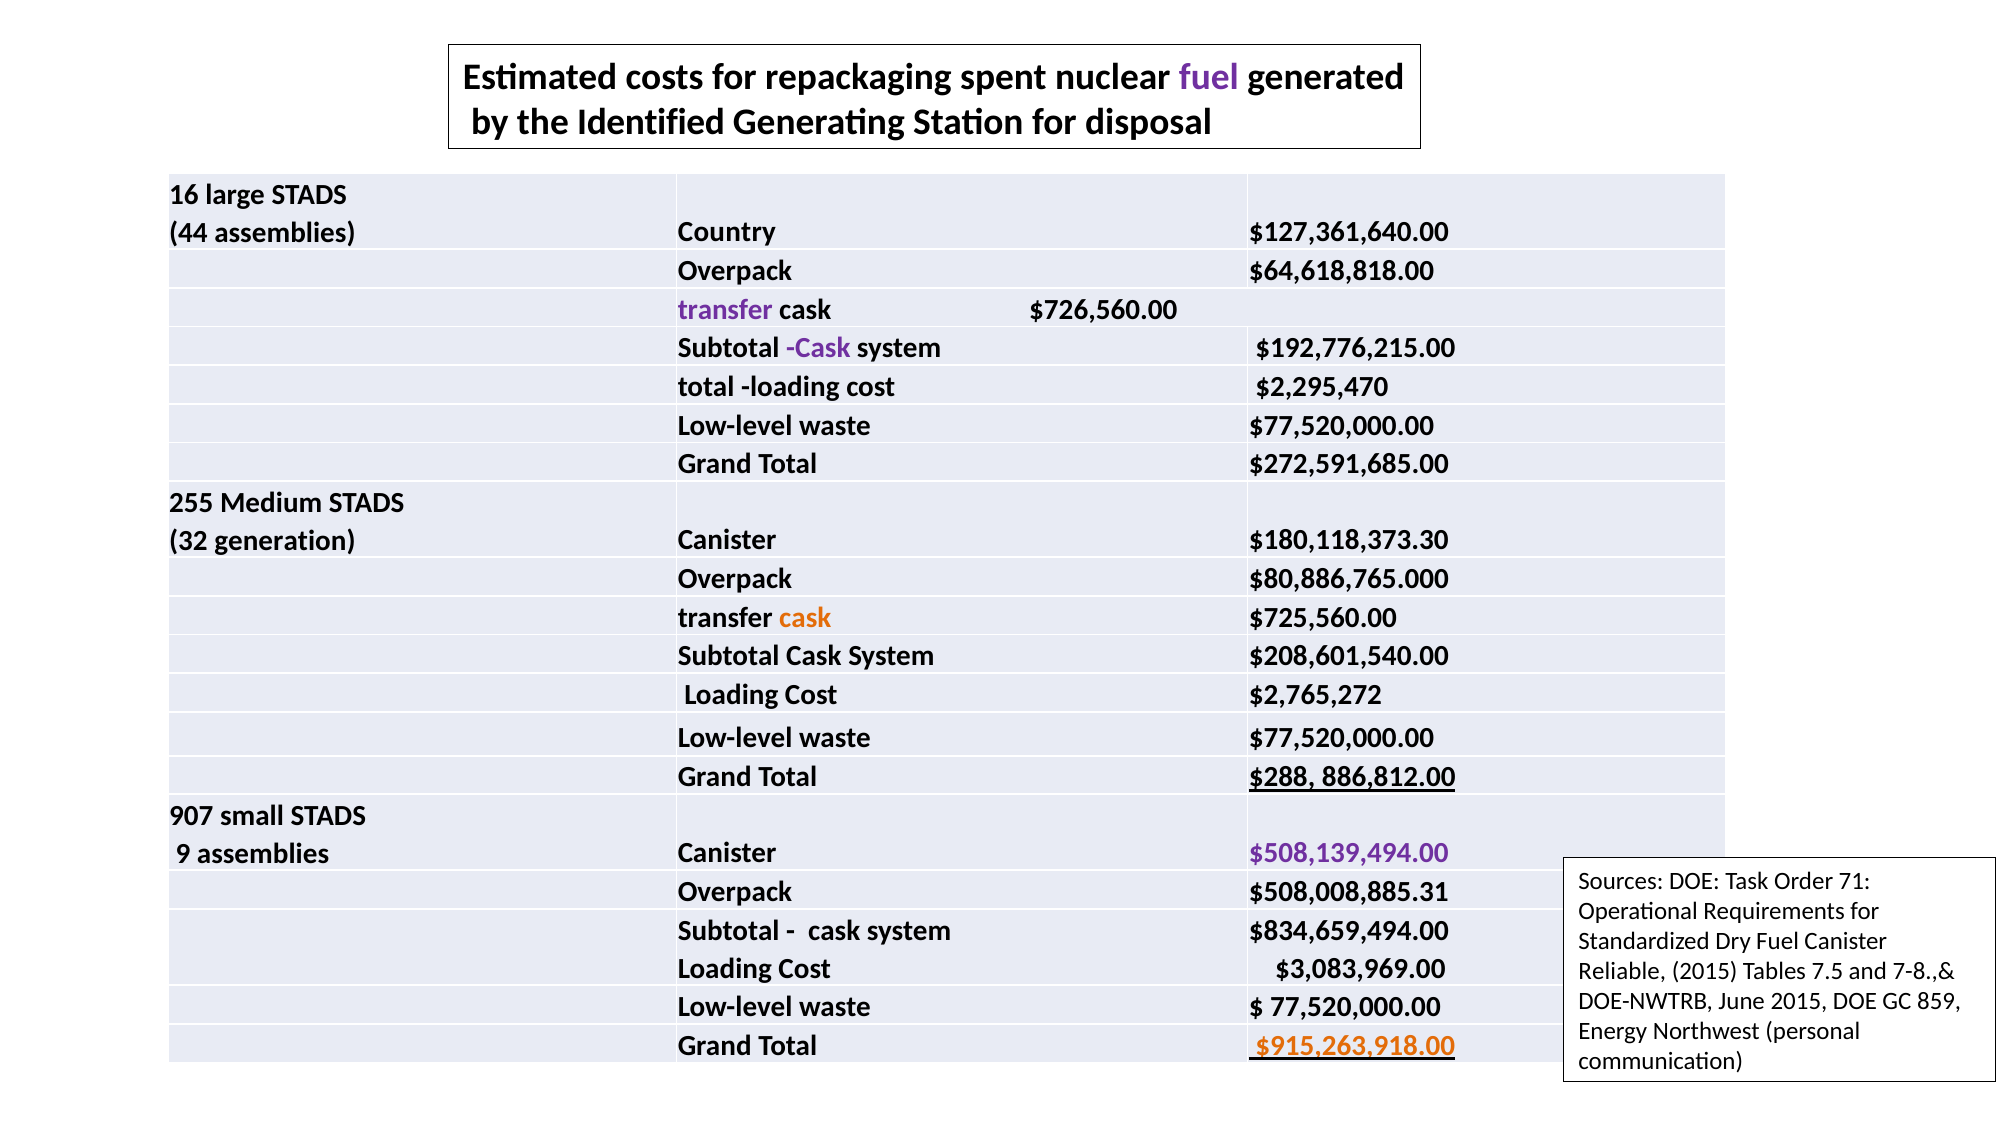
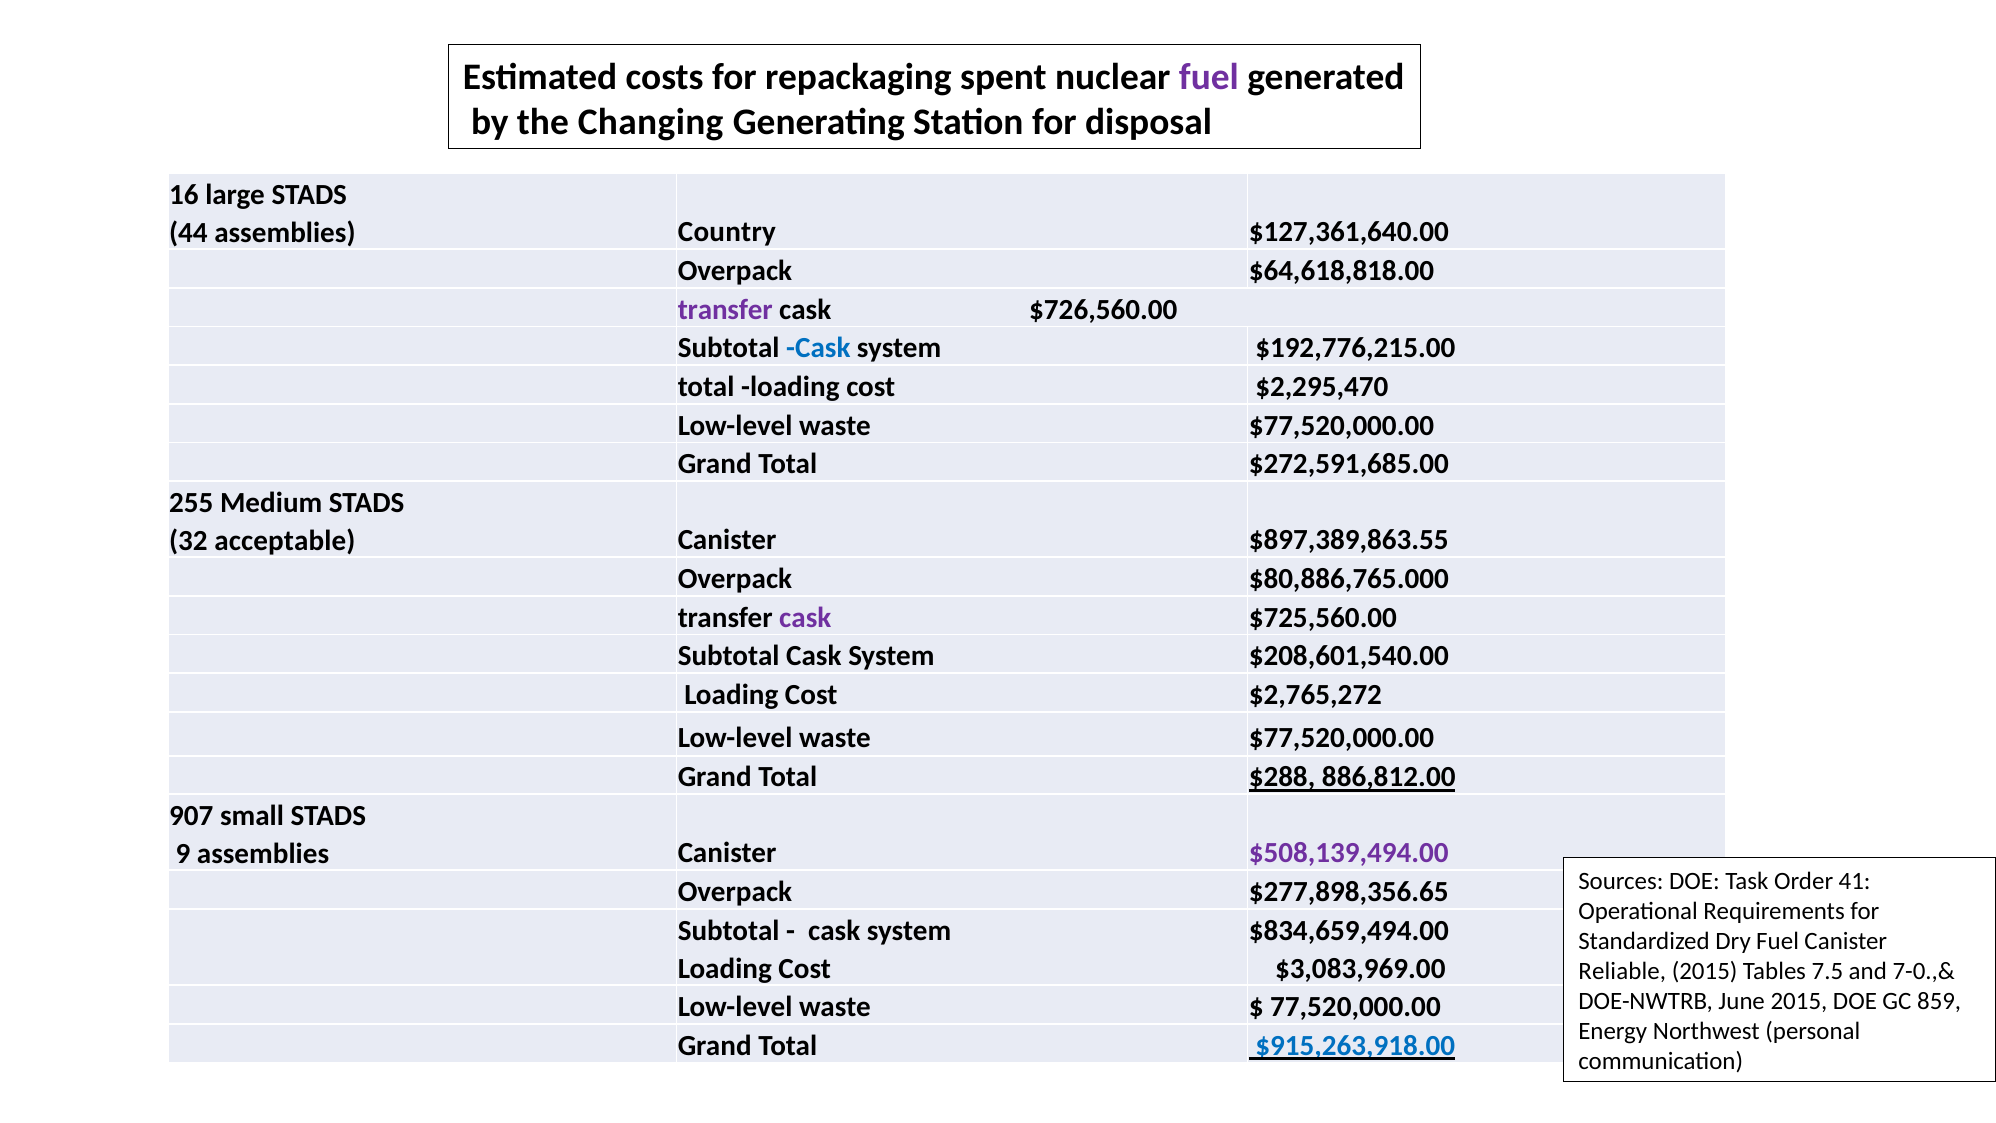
Identified: Identified -> Changing
Cask at (818, 348) colour: purple -> blue
generation: generation -> acceptable
$180,118,373.30: $180,118,373.30 -> $897,389,863.55
cask at (805, 618) colour: orange -> purple
71: 71 -> 41
$508,008,885.31: $508,008,885.31 -> $277,898,356.65
7-8.,&: 7-8.,& -> 7-0.,&
$915,263,918.00 colour: orange -> blue
